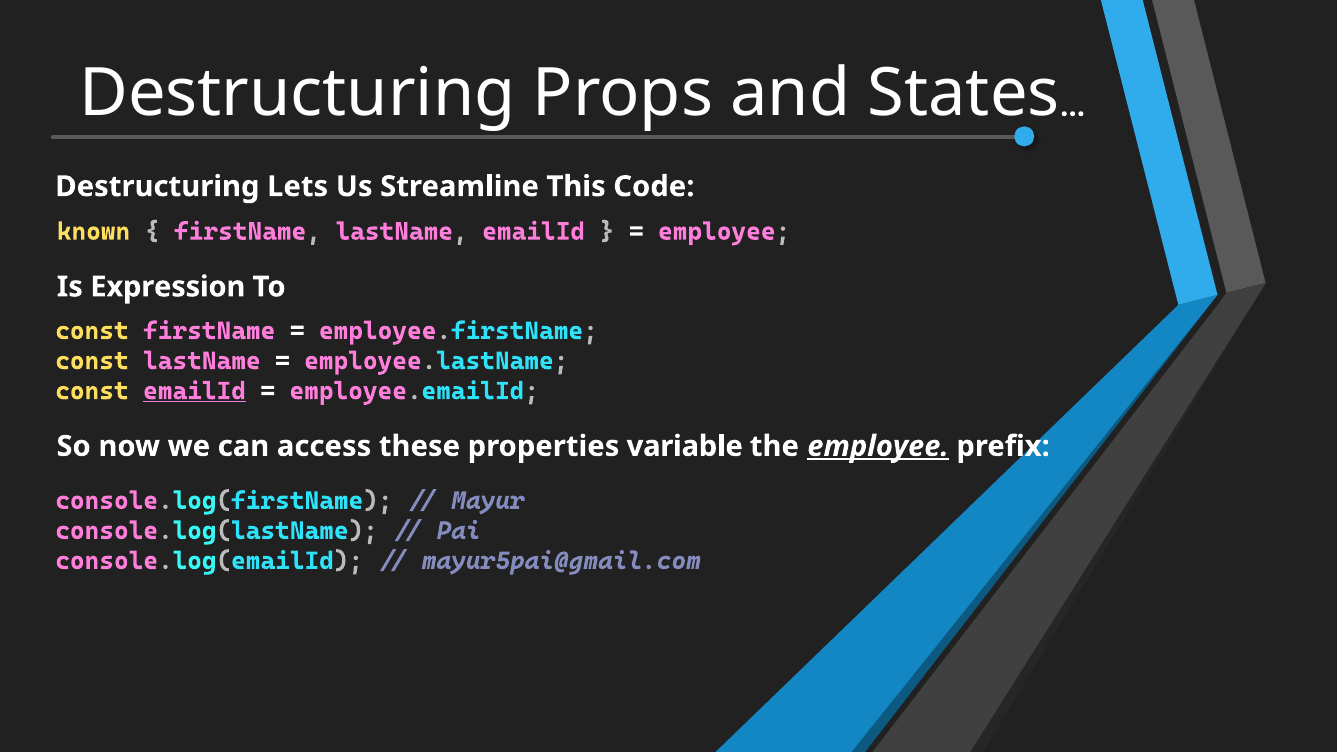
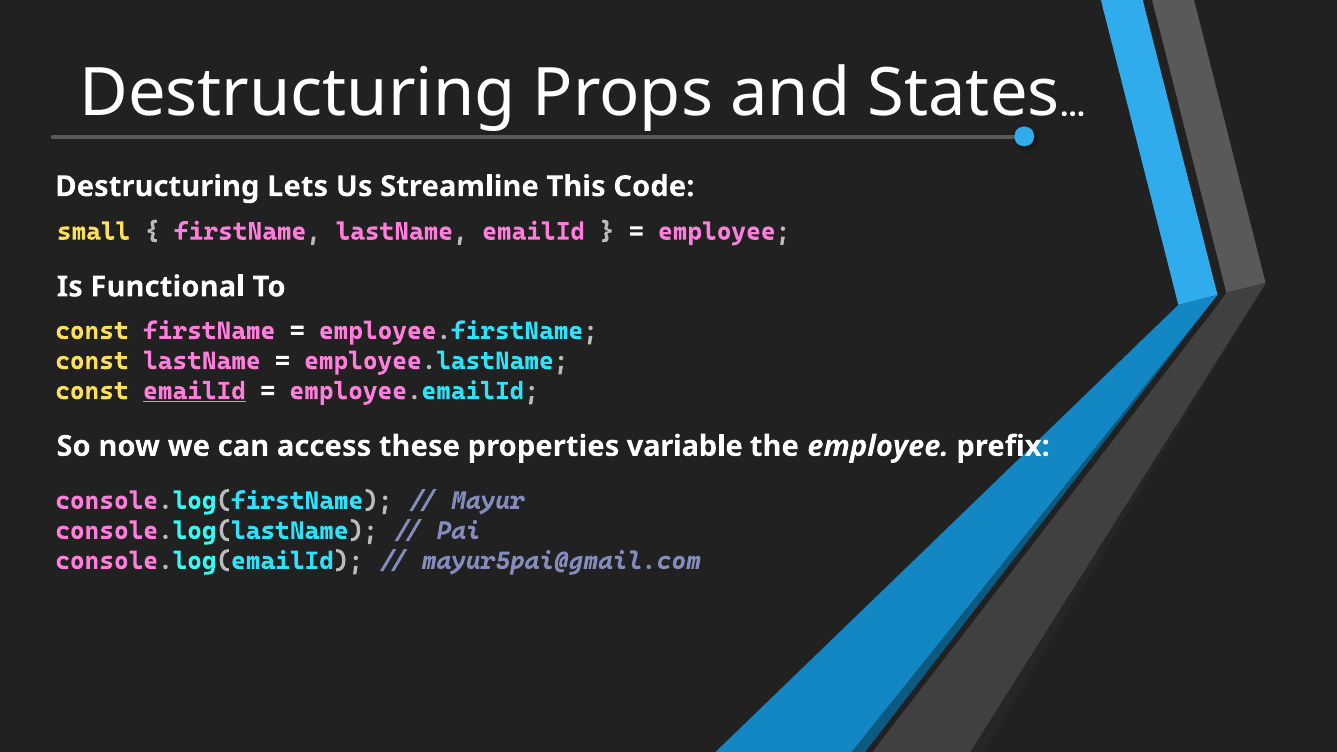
known: known -> small
Expression: Expression -> Functional
employee at (878, 446) underline: present -> none
